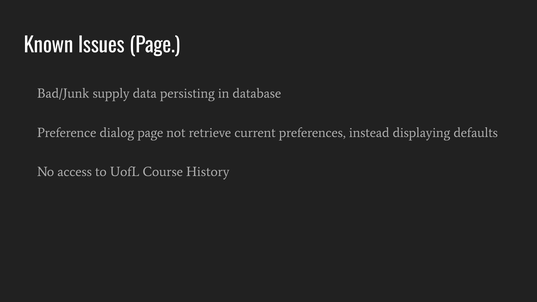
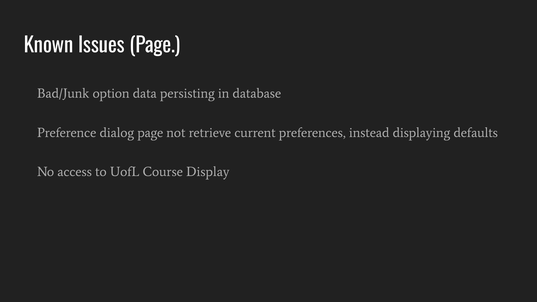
supply: supply -> option
History: History -> Display
